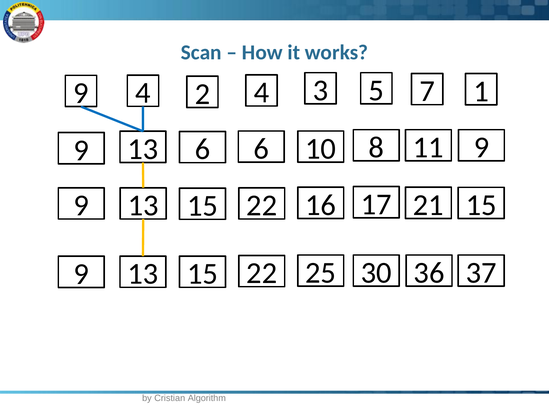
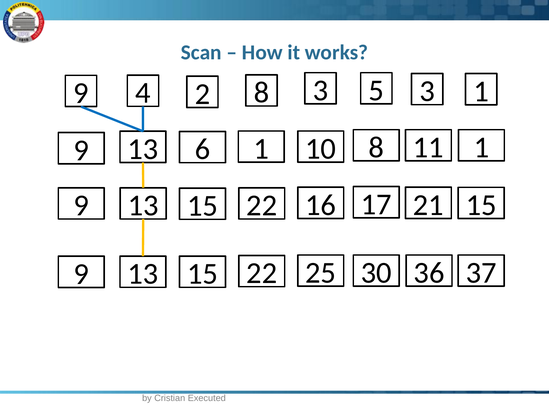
2 4: 4 -> 8
5 7: 7 -> 3
13 6: 6 -> 1
8 9: 9 -> 1
Algorithm: Algorithm -> Executed
